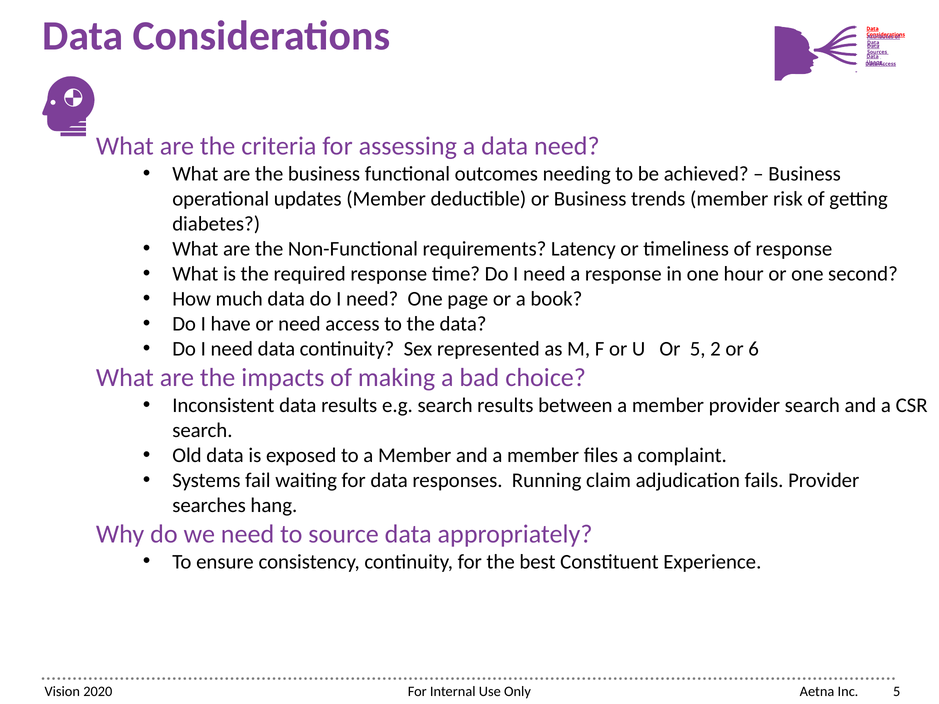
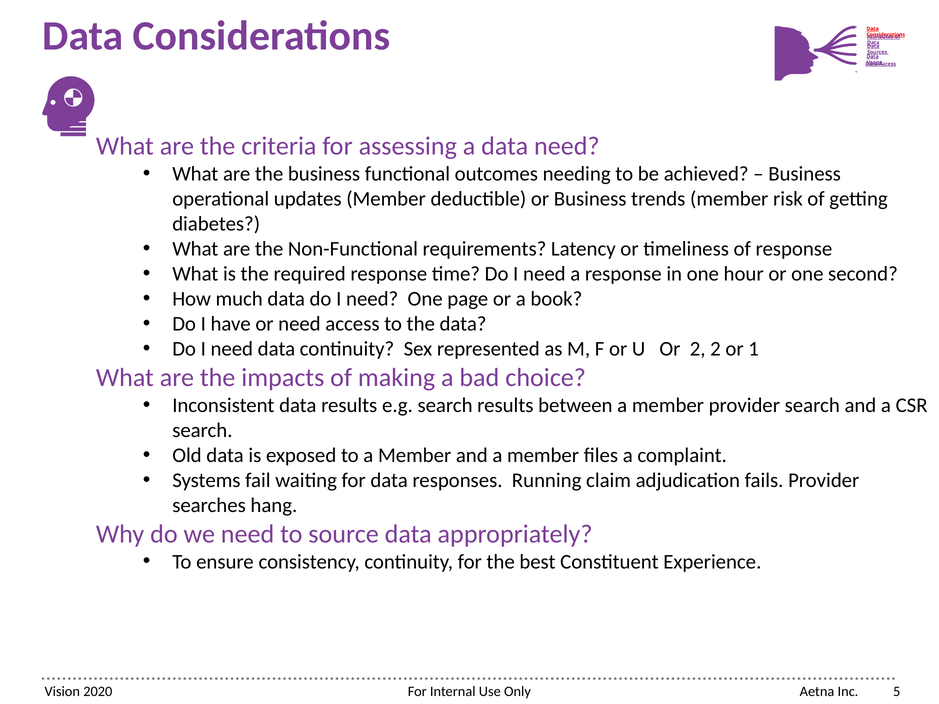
Or 5: 5 -> 2
6: 6 -> 1
